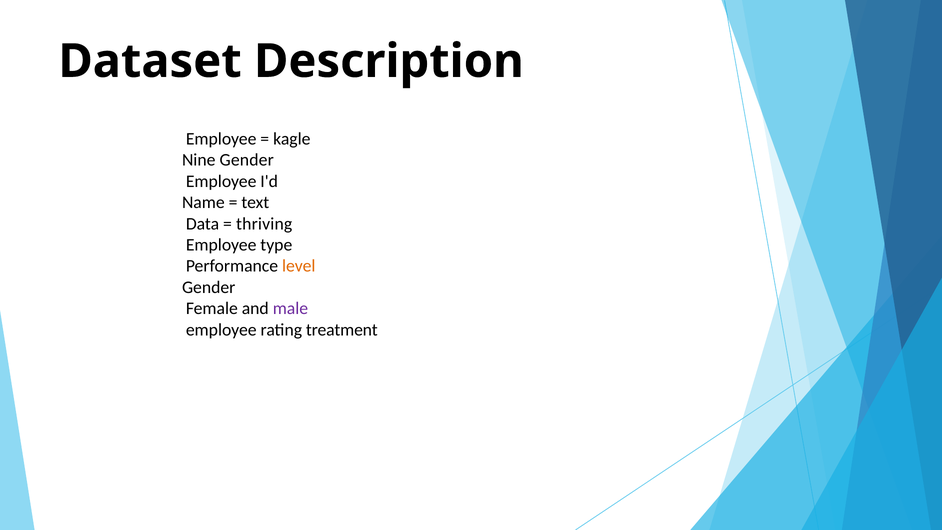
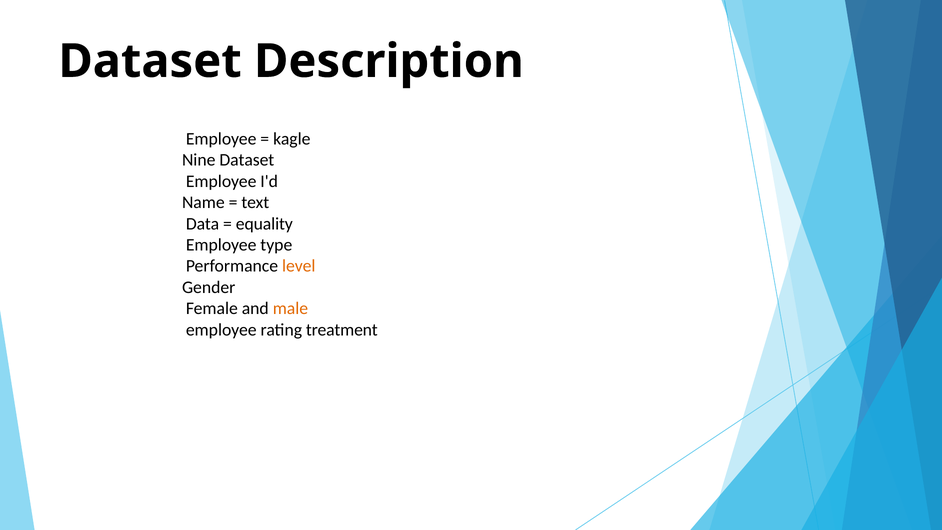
🔹Nine Gender: Gender -> Dataset
thriving: thriving -> equality
male colour: purple -> orange
